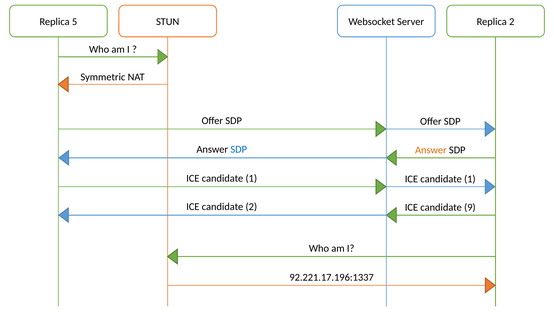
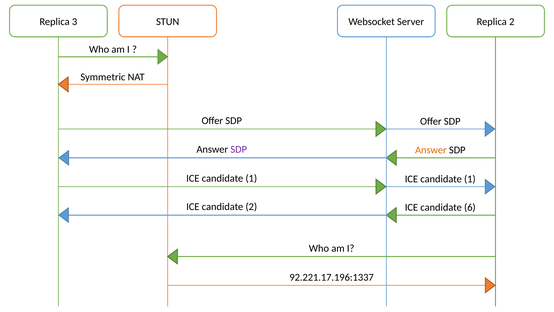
5: 5 -> 3
SDP at (239, 149) colour: blue -> purple
9: 9 -> 6
